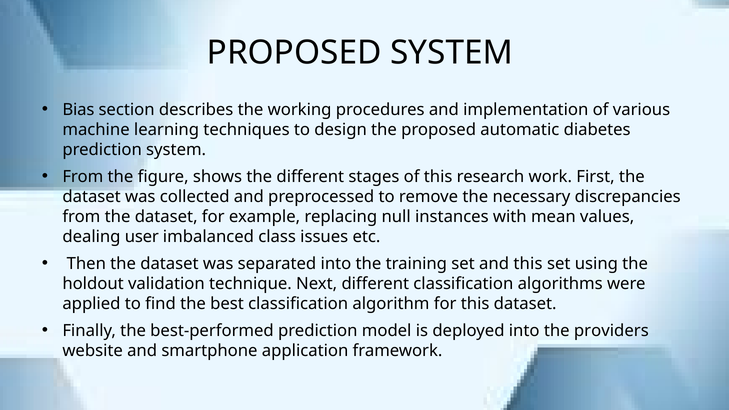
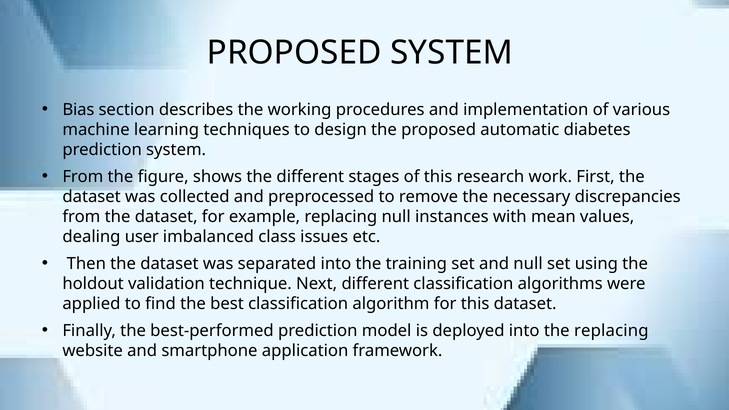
and this: this -> null
the providers: providers -> replacing
